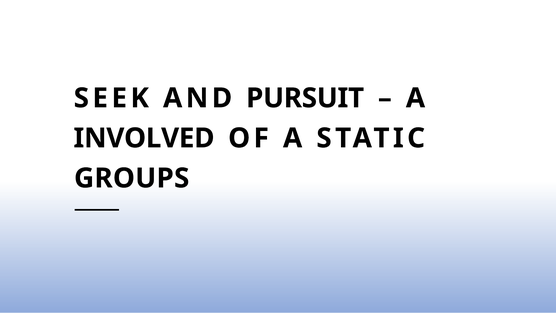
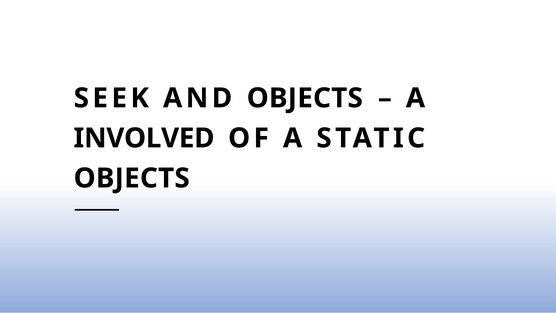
AND PURSUIT: PURSUIT -> OBJECTS
GROUPS at (132, 178): GROUPS -> OBJECTS
